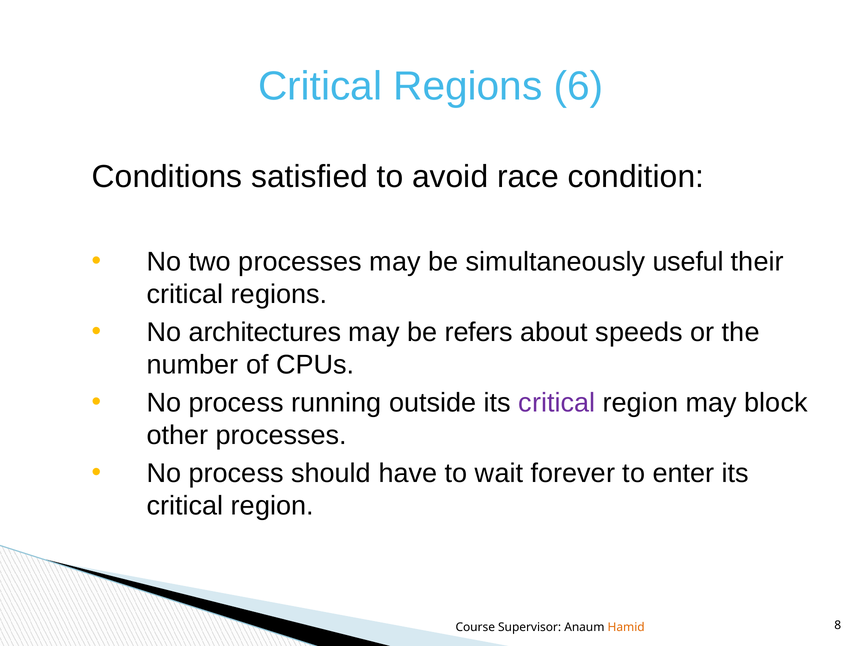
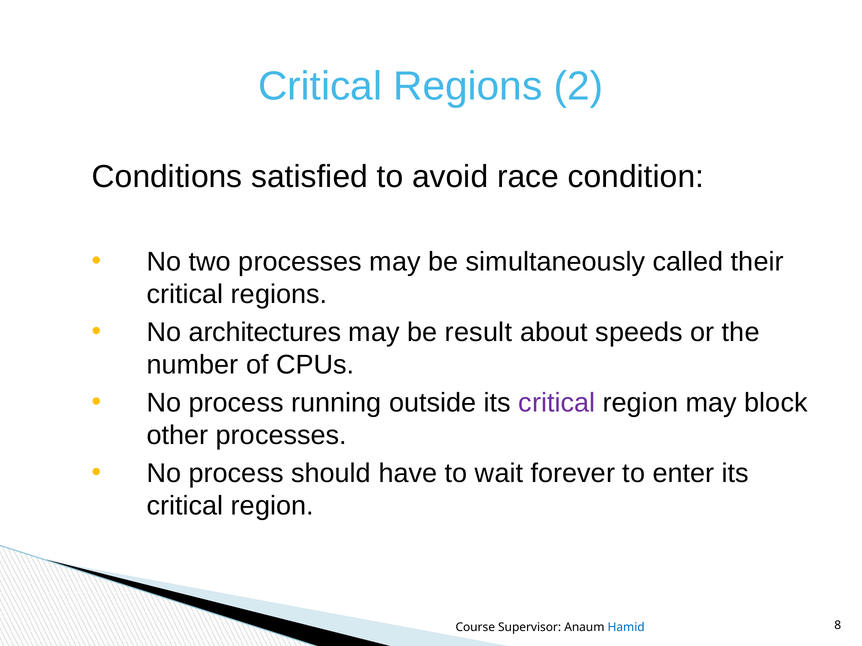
6: 6 -> 2
useful: useful -> called
refers: refers -> result
Hamid colour: orange -> blue
